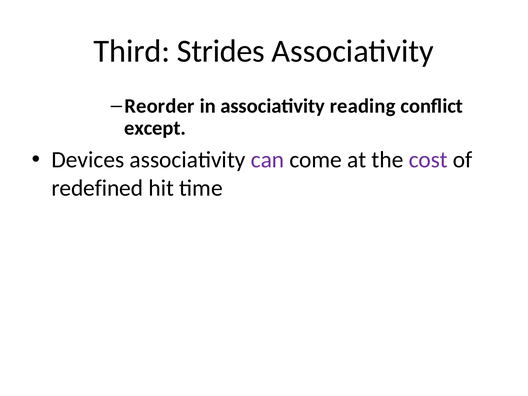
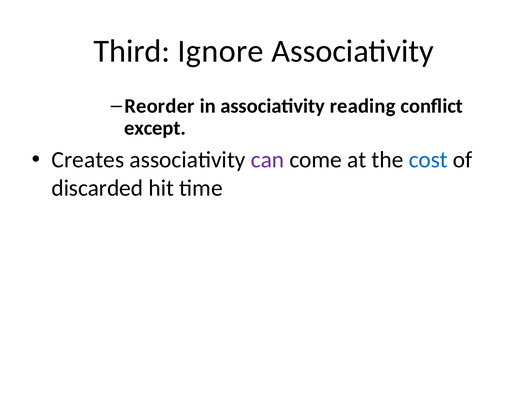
Strides: Strides -> Ignore
Devices: Devices -> Creates
cost colour: purple -> blue
redefined: redefined -> discarded
